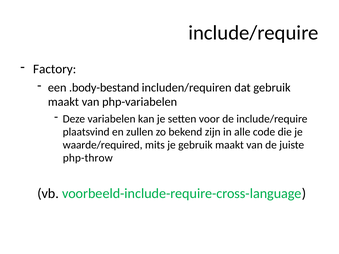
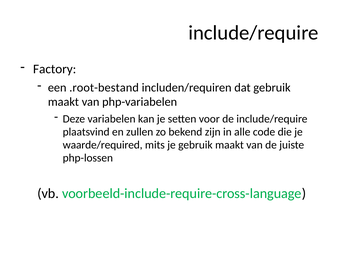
.body-bestand: .body-bestand -> .root-bestand
php-throw: php-throw -> php-lossen
